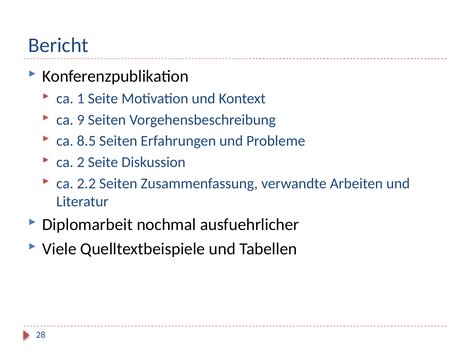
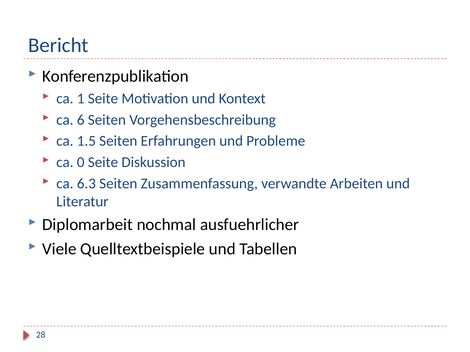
9: 9 -> 6
8.5: 8.5 -> 1.5
2: 2 -> 0
2.2: 2.2 -> 6.3
